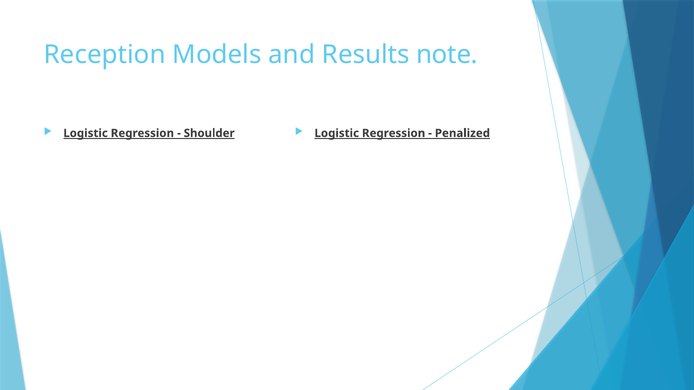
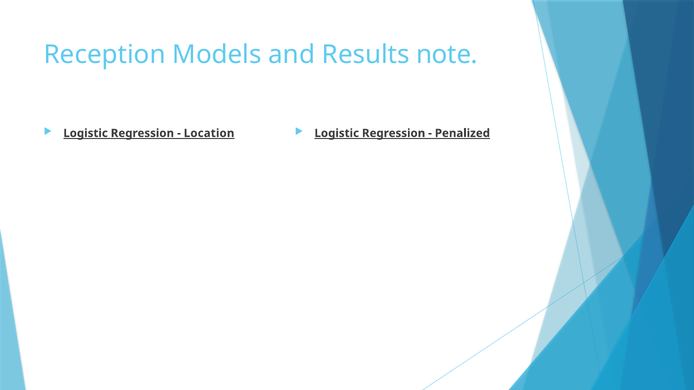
Shoulder: Shoulder -> Location
